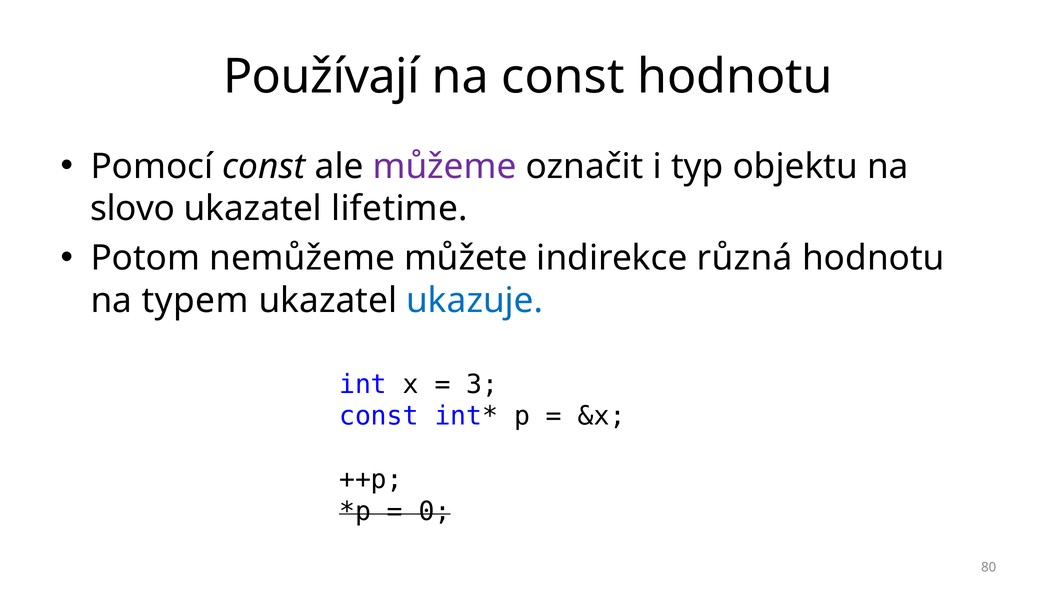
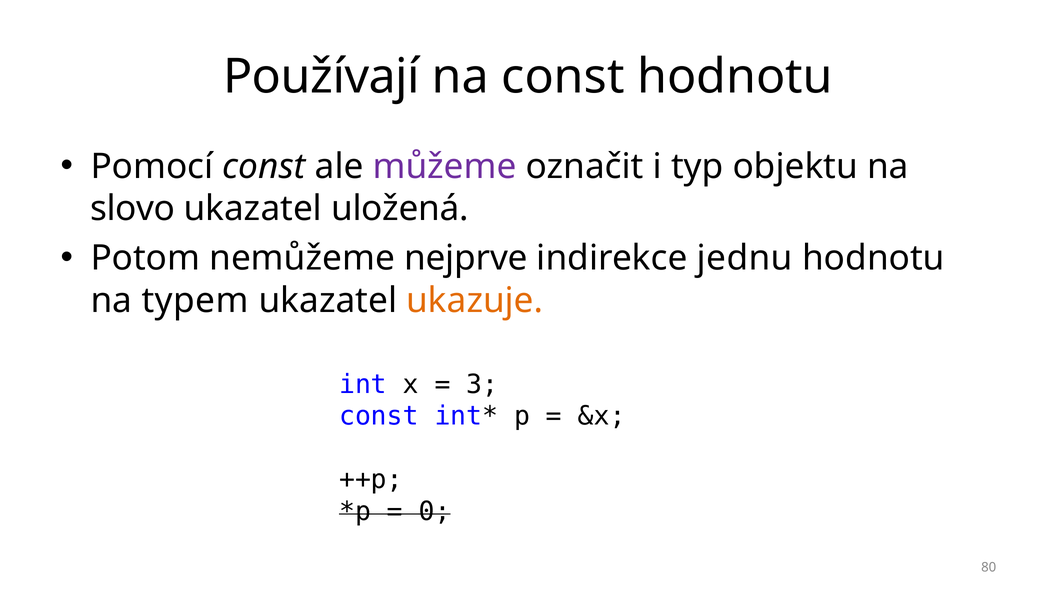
lifetime: lifetime -> uložená
můžete: můžete -> nejprve
různá: různá -> jednu
ukazuje colour: blue -> orange
